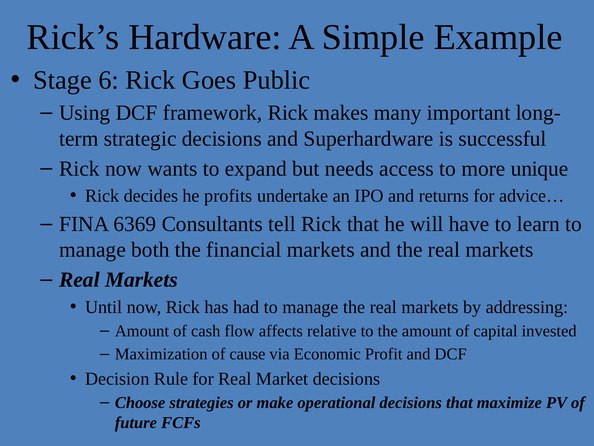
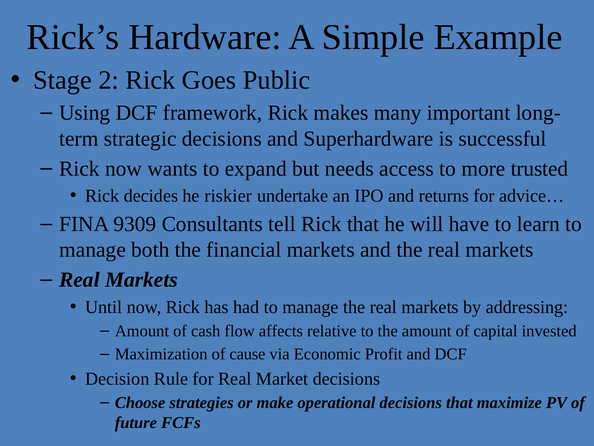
6: 6 -> 2
unique: unique -> trusted
profits: profits -> riskier
6369: 6369 -> 9309
